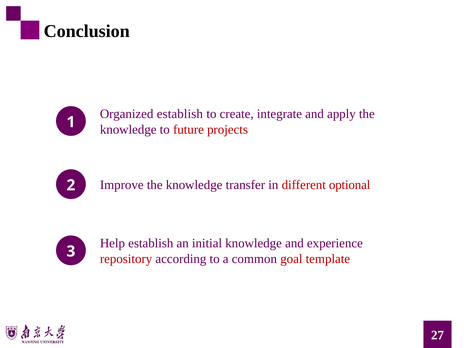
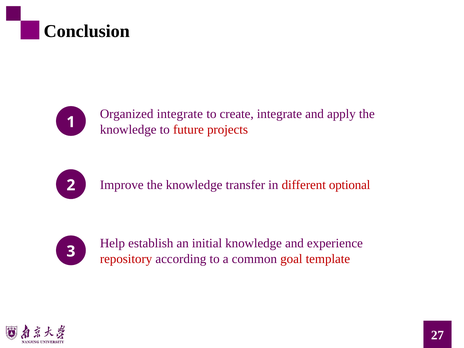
Organized establish: establish -> integrate
